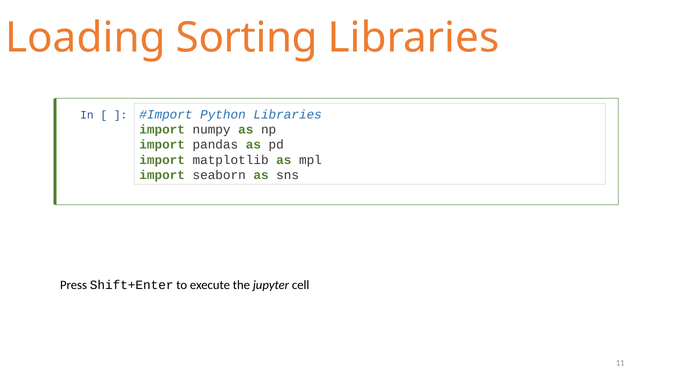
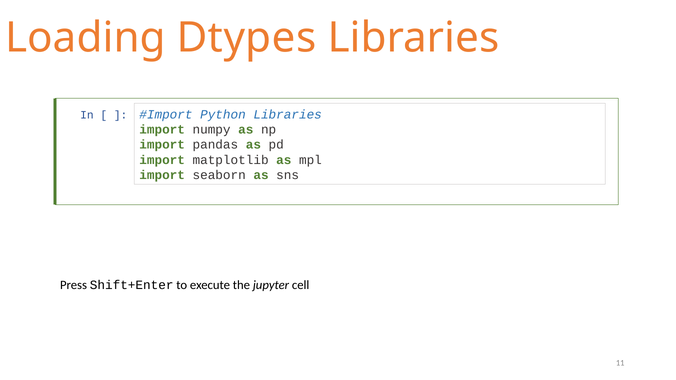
Sorting: Sorting -> Dtypes
